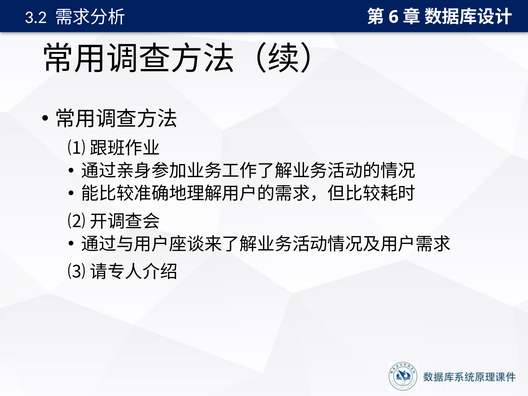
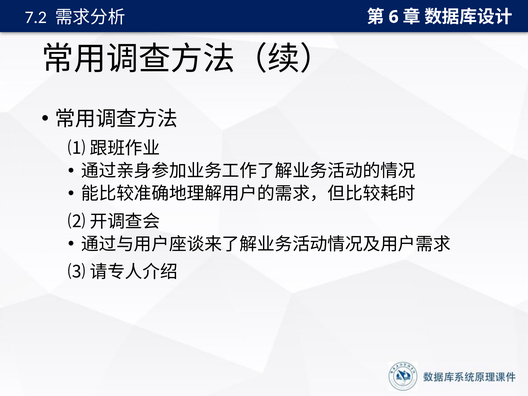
3.2: 3.2 -> 7.2
